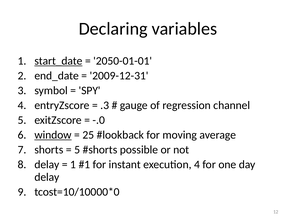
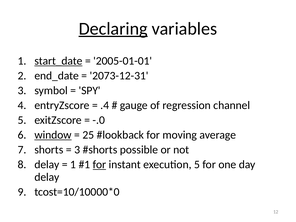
Declaring underline: none -> present
2050-01-01: 2050-01-01 -> 2005-01-01
2009-12-31: 2009-12-31 -> 2073-12-31
.3: .3 -> .4
5 at (77, 150): 5 -> 3
for at (99, 165) underline: none -> present
execution 4: 4 -> 5
